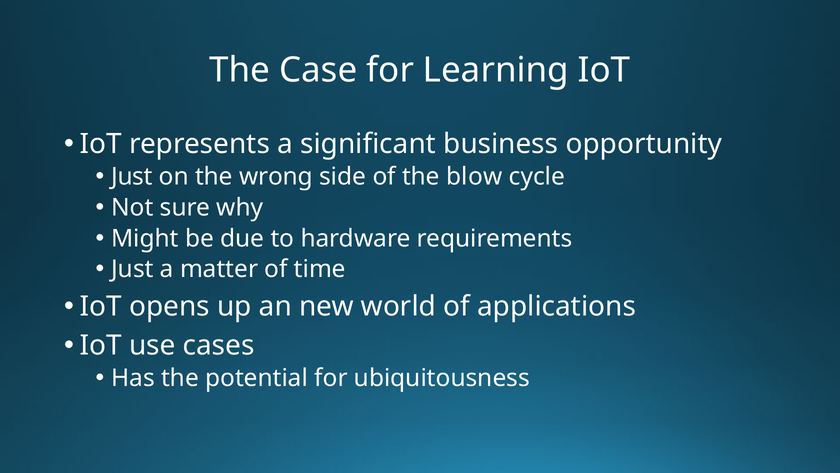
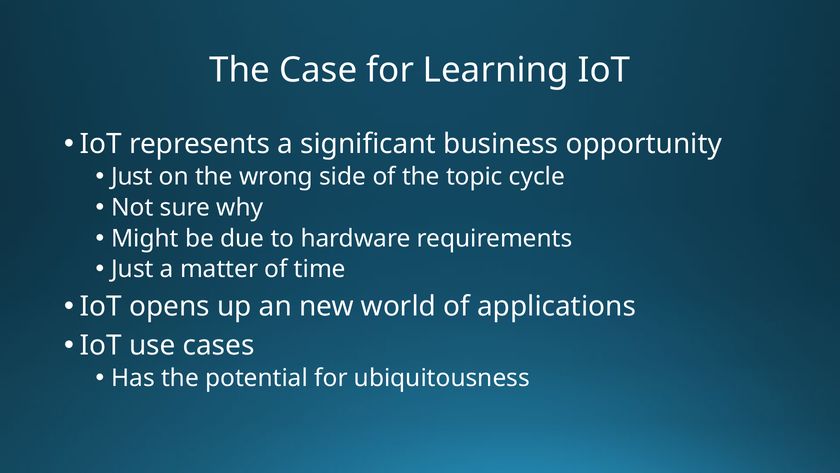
blow: blow -> topic
